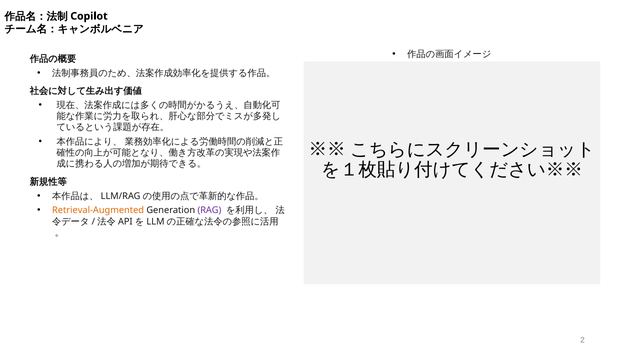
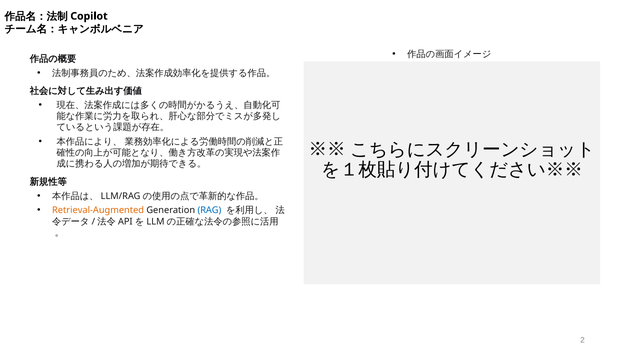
RAG colour: purple -> blue
